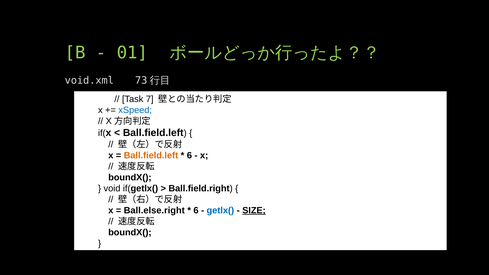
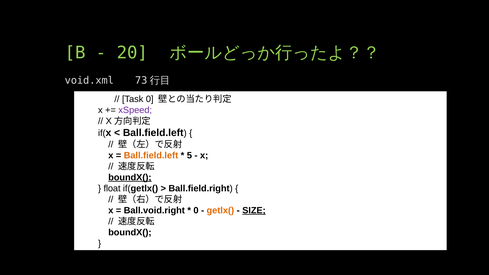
01: 01 -> 20
Task 7: 7 -> 0
xSpeed colour: blue -> purple
6 at (189, 156): 6 -> 5
boundX( at (130, 178) underline: none -> present
void: void -> float
Ball.else.right: Ball.else.right -> Ball.void.right
6 at (196, 211): 6 -> 0
getlx( colour: blue -> orange
